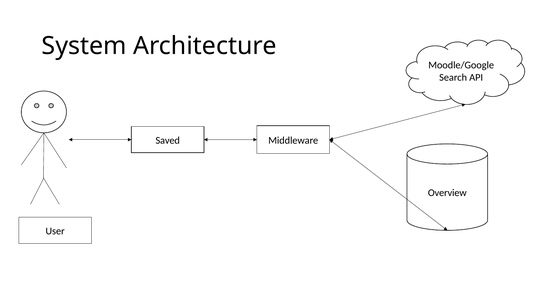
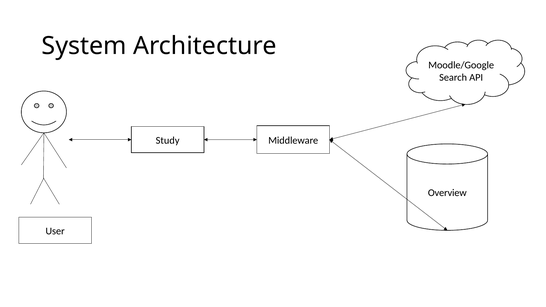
Saved: Saved -> Study
